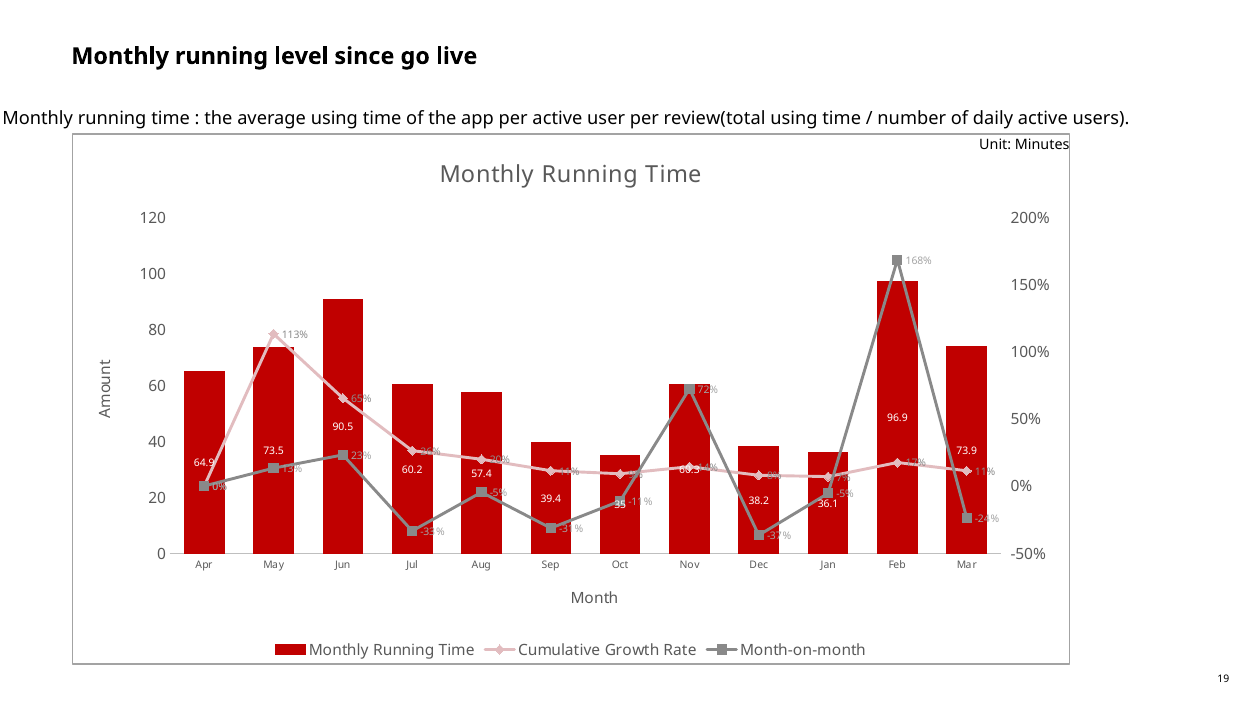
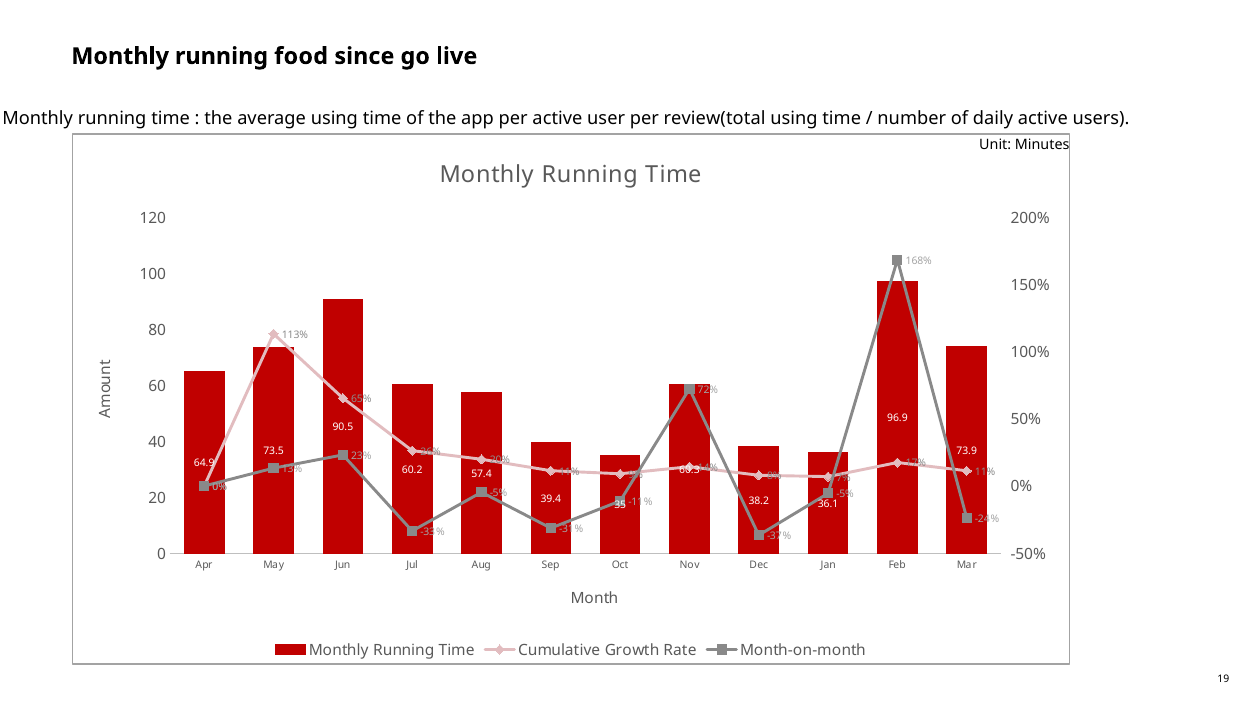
level: level -> food
